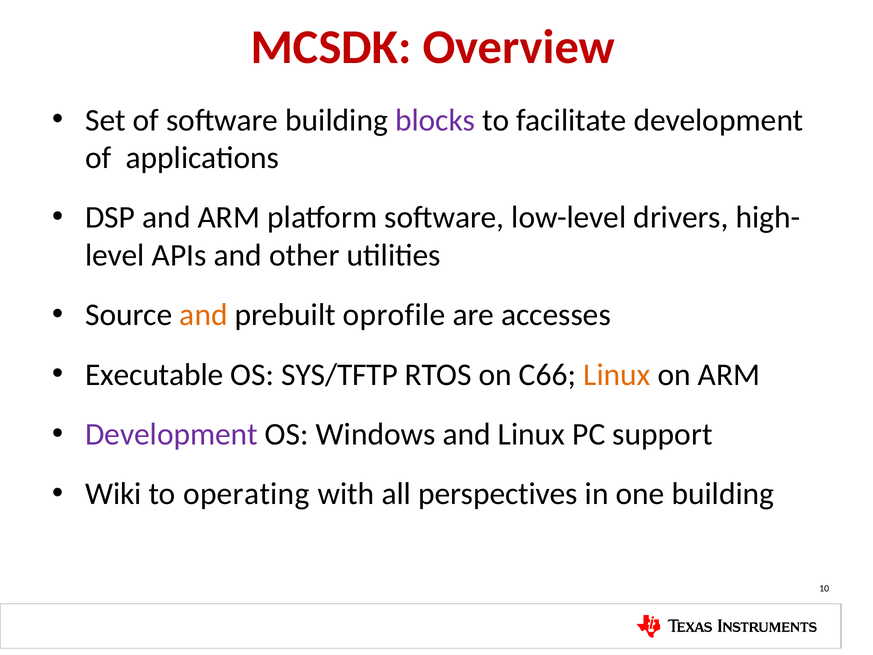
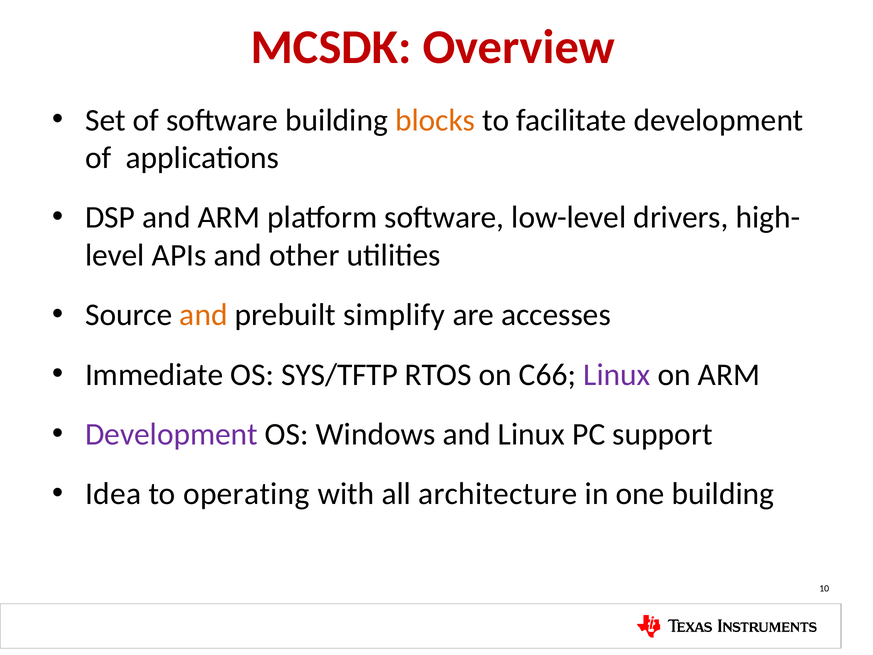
blocks colour: purple -> orange
oprofile: oprofile -> simplify
Executable: Executable -> Immediate
Linux at (617, 375) colour: orange -> purple
Wiki: Wiki -> Idea
perspectives: perspectives -> architecture
